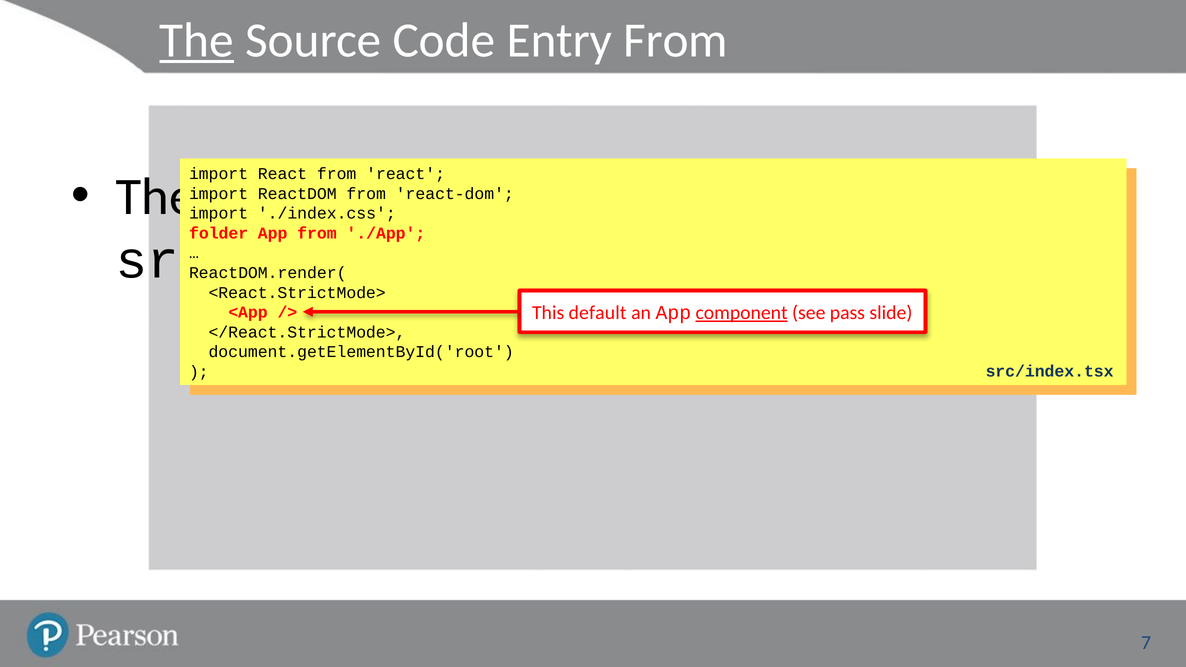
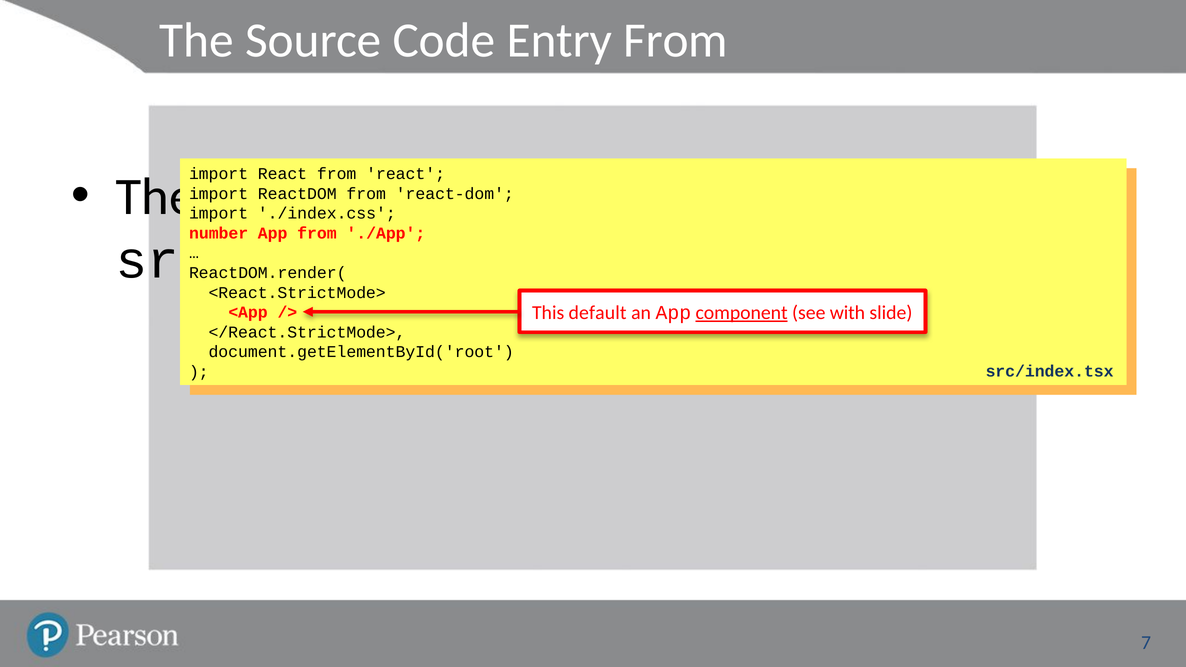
The at (197, 40) underline: present -> none
folder: folder -> number
pass: pass -> with
